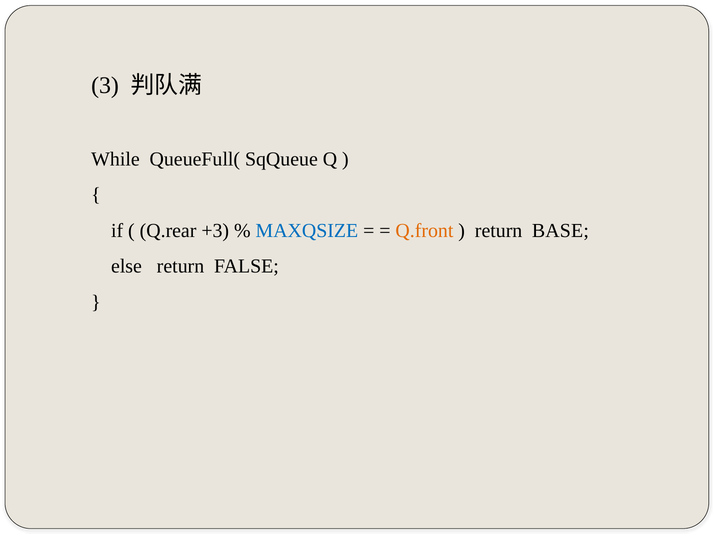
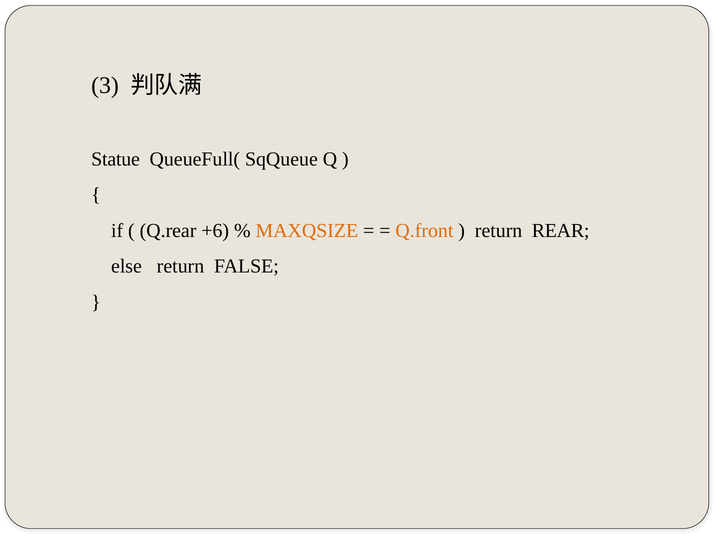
While: While -> Statue
+3: +3 -> +6
MAXQSIZE colour: blue -> orange
BASE: BASE -> REAR
